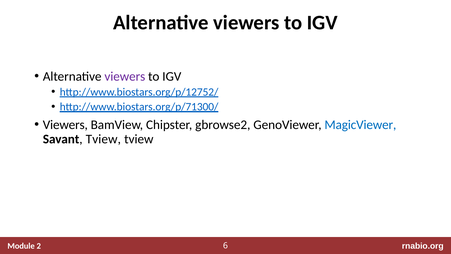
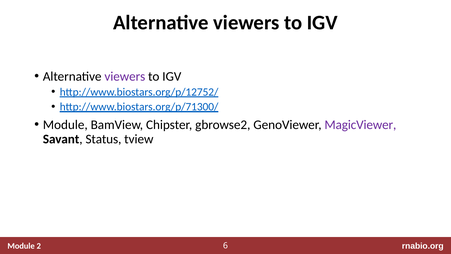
Viewers at (65, 125): Viewers -> Module
MagicViewer colour: blue -> purple
Savant Tview: Tview -> Status
